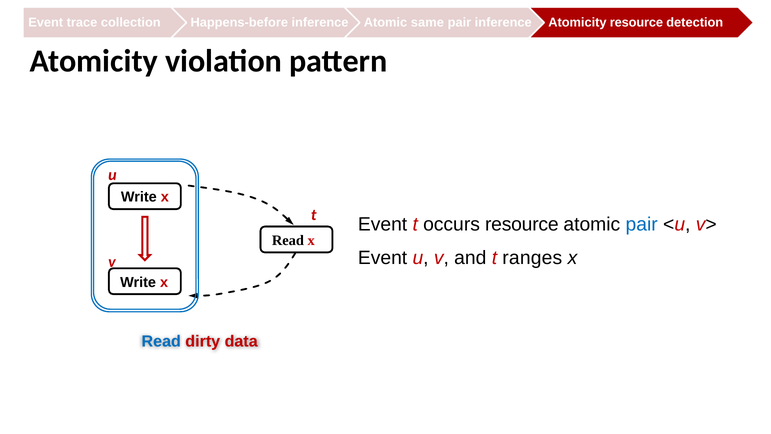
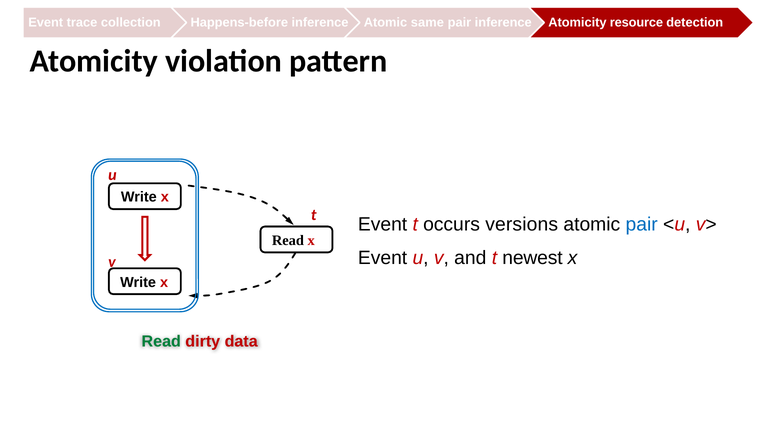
occurs resource: resource -> versions
ranges: ranges -> newest
Read at (161, 341) colour: blue -> green
